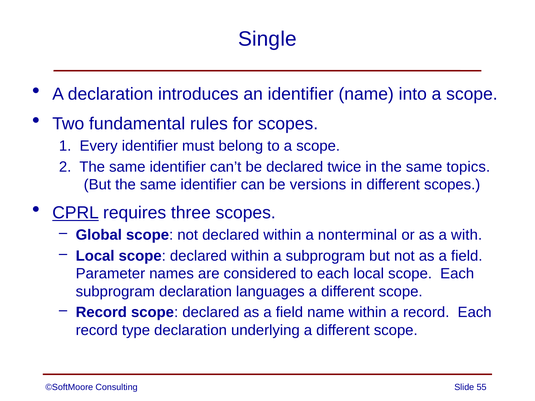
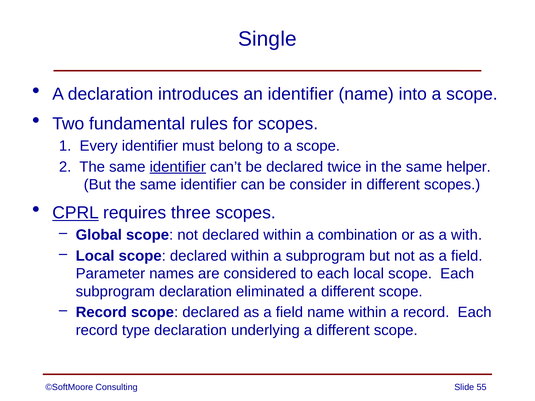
identifier at (178, 167) underline: none -> present
topics: topics -> helper
versions: versions -> consider
nonterminal: nonterminal -> combination
languages: languages -> eliminated
